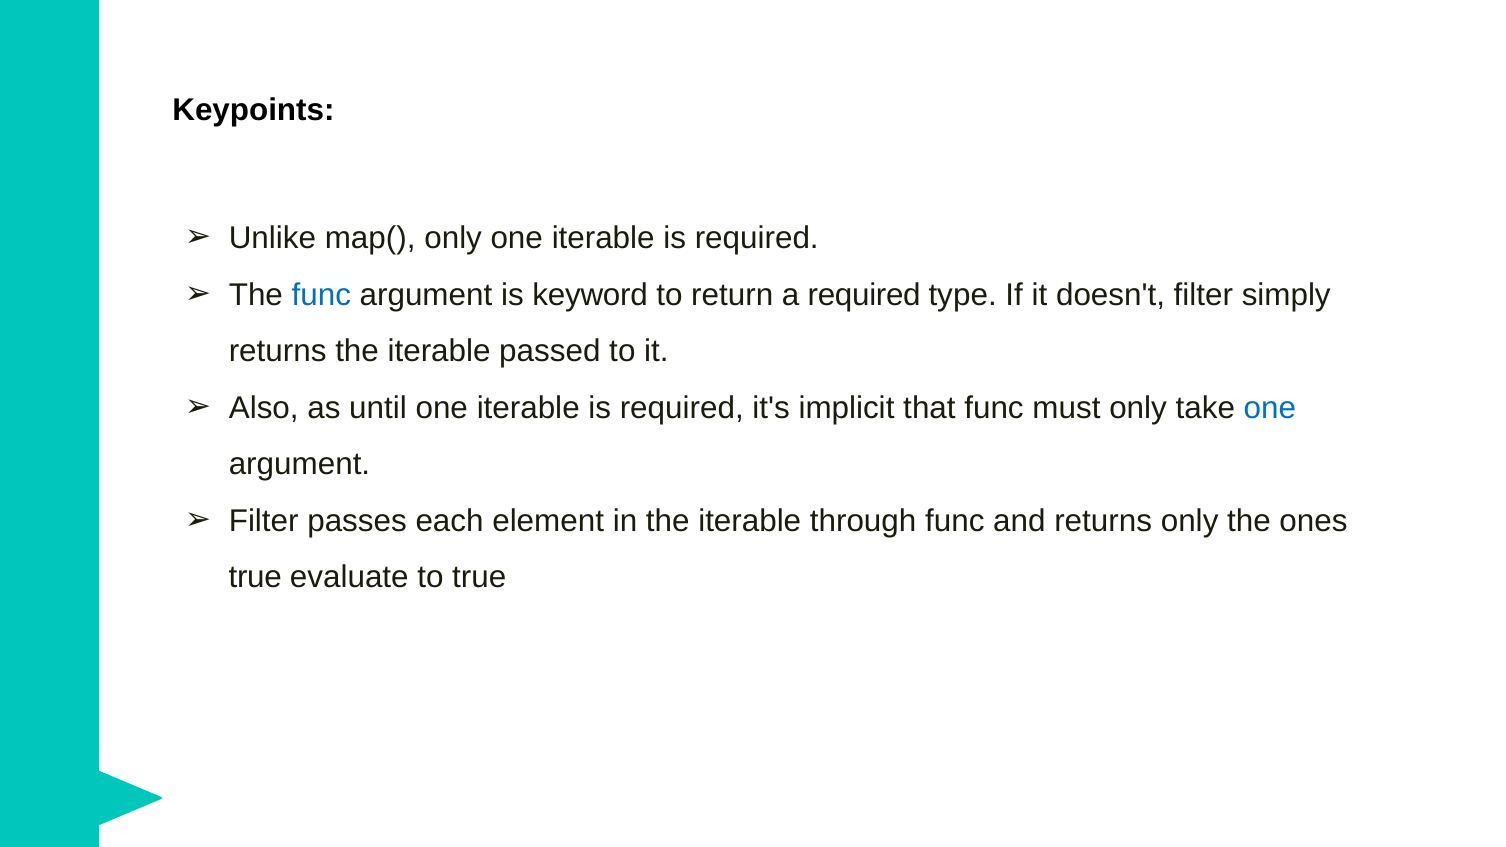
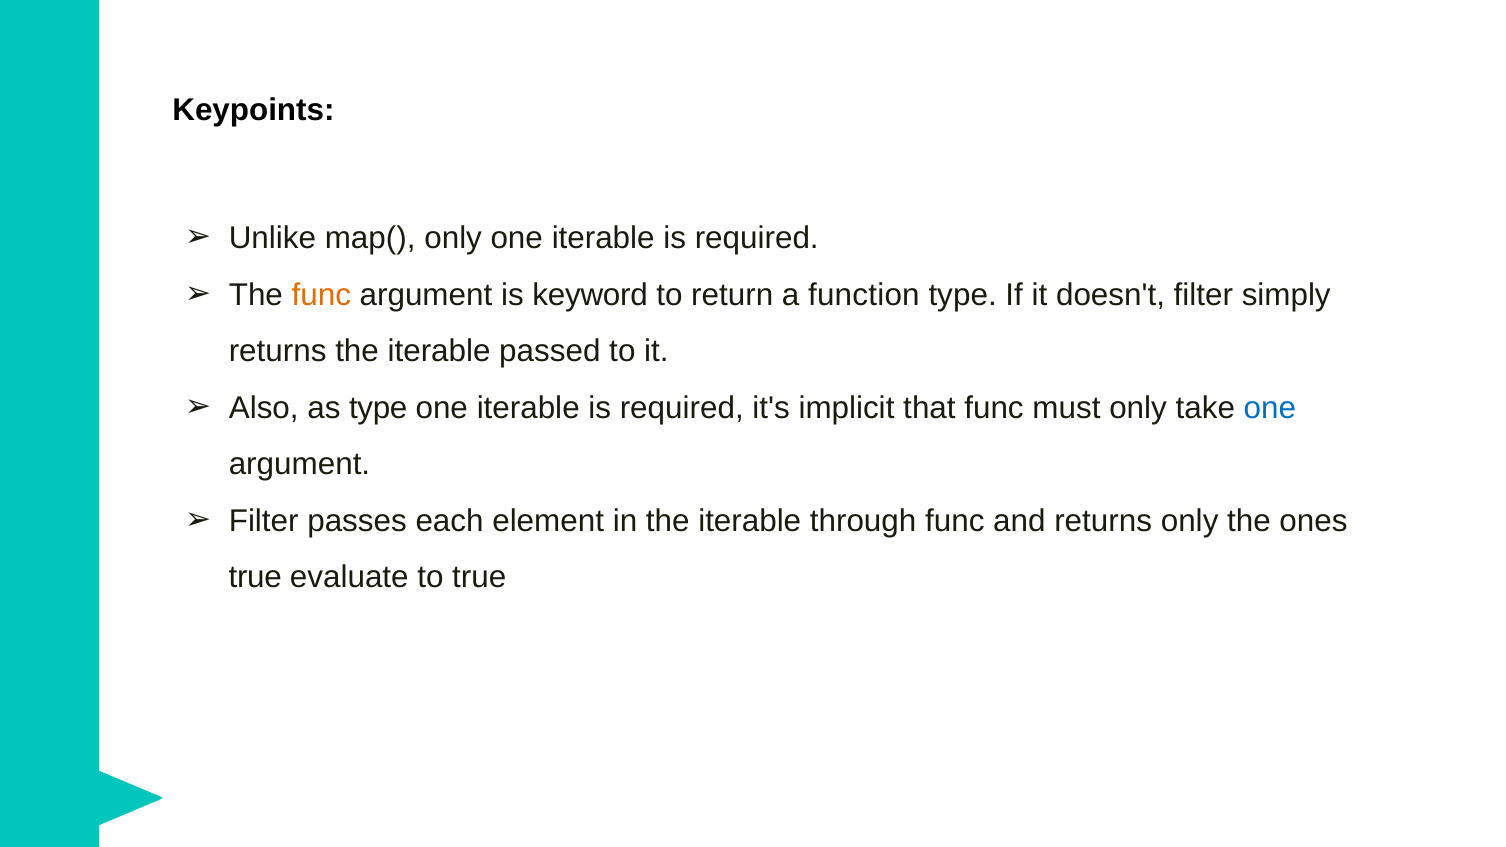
func at (321, 295) colour: blue -> orange
a required: required -> function
as until: until -> type
